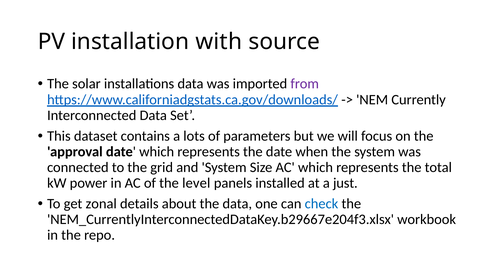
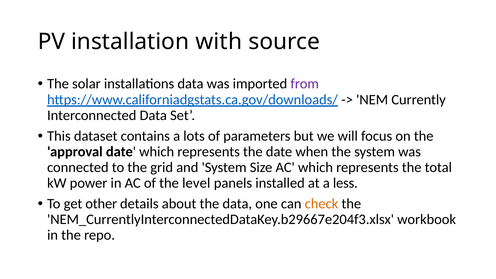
just: just -> less
zonal: zonal -> other
check colour: blue -> orange
